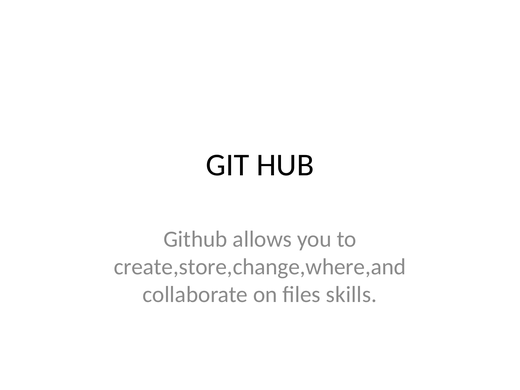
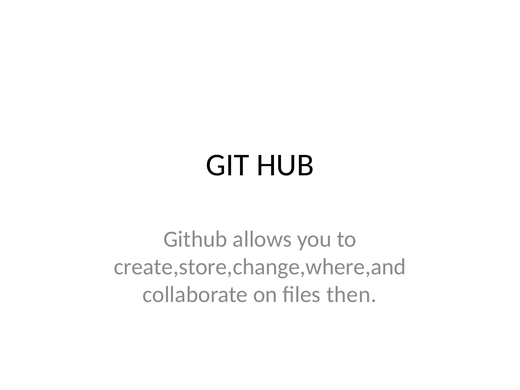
skills: skills -> then
